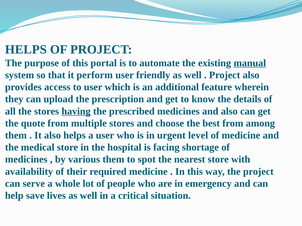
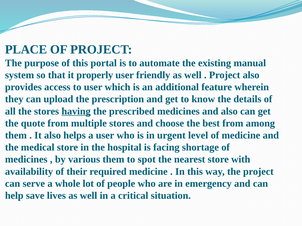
HELPS at (26, 50): HELPS -> PLACE
manual underline: present -> none
perform: perform -> properly
